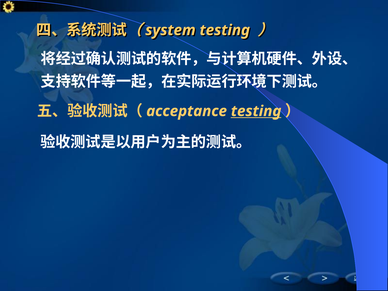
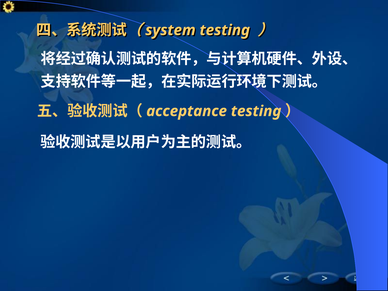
testing at (256, 111) underline: present -> none
